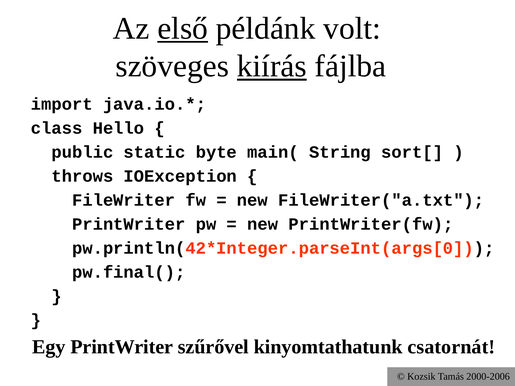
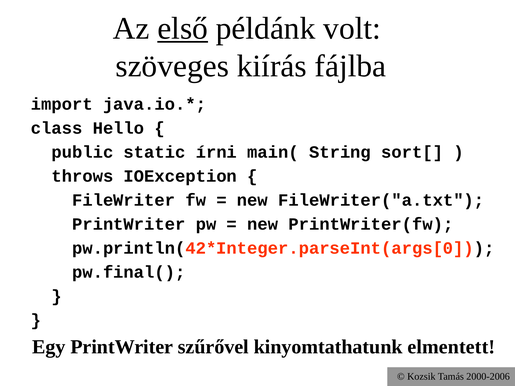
kiírás underline: present -> none
byte: byte -> írni
csatornát: csatornát -> elmentett
